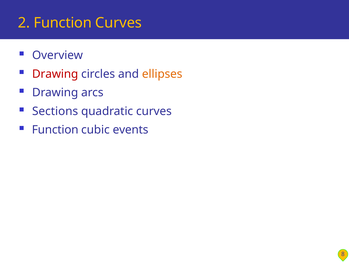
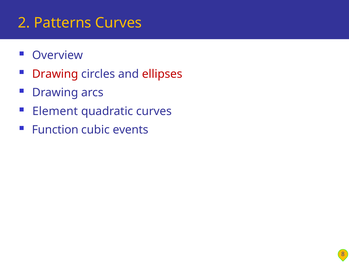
2 Function: Function -> Patterns
ellipses colour: orange -> red
Sections: Sections -> Element
